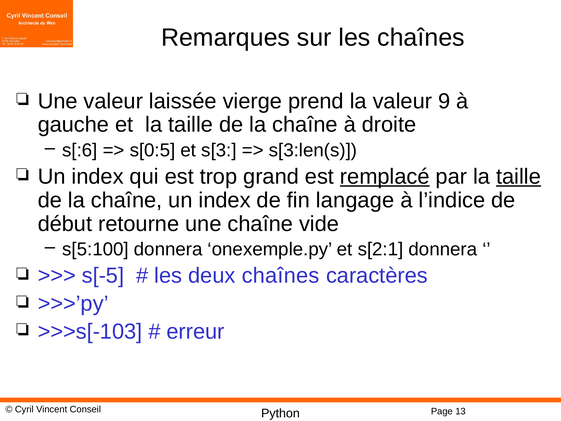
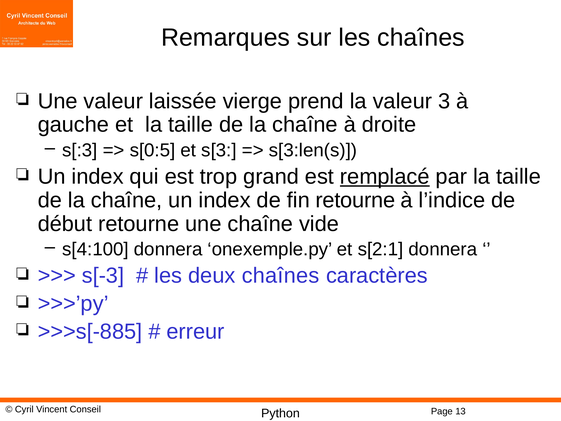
9: 9 -> 3
s[:6: s[:6 -> s[:3
taille at (518, 177) underline: present -> none
fin langage: langage -> retourne
s[5:100: s[5:100 -> s[4:100
s[-5: s[-5 -> s[-3
>>>s[-103: >>>s[-103 -> >>>s[-885
